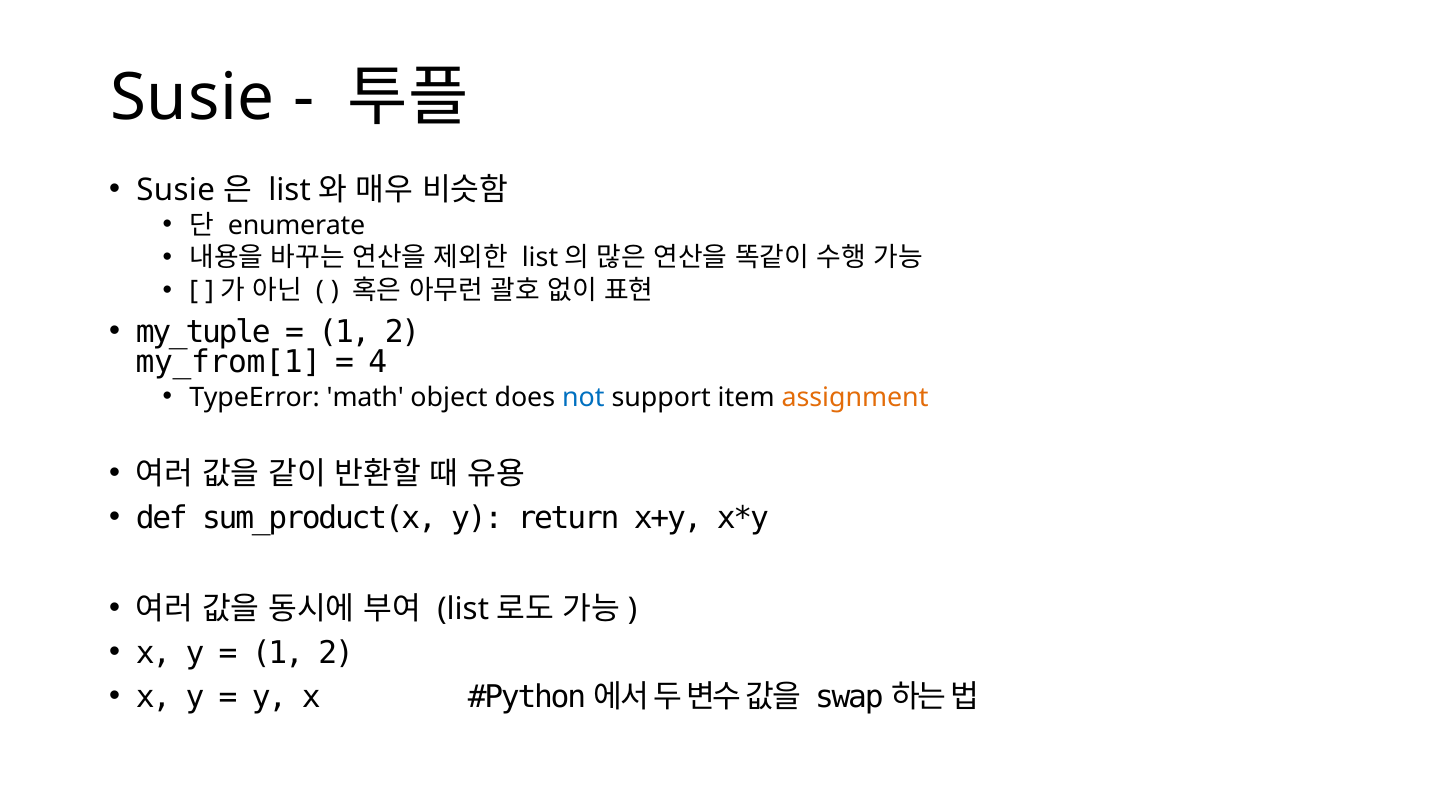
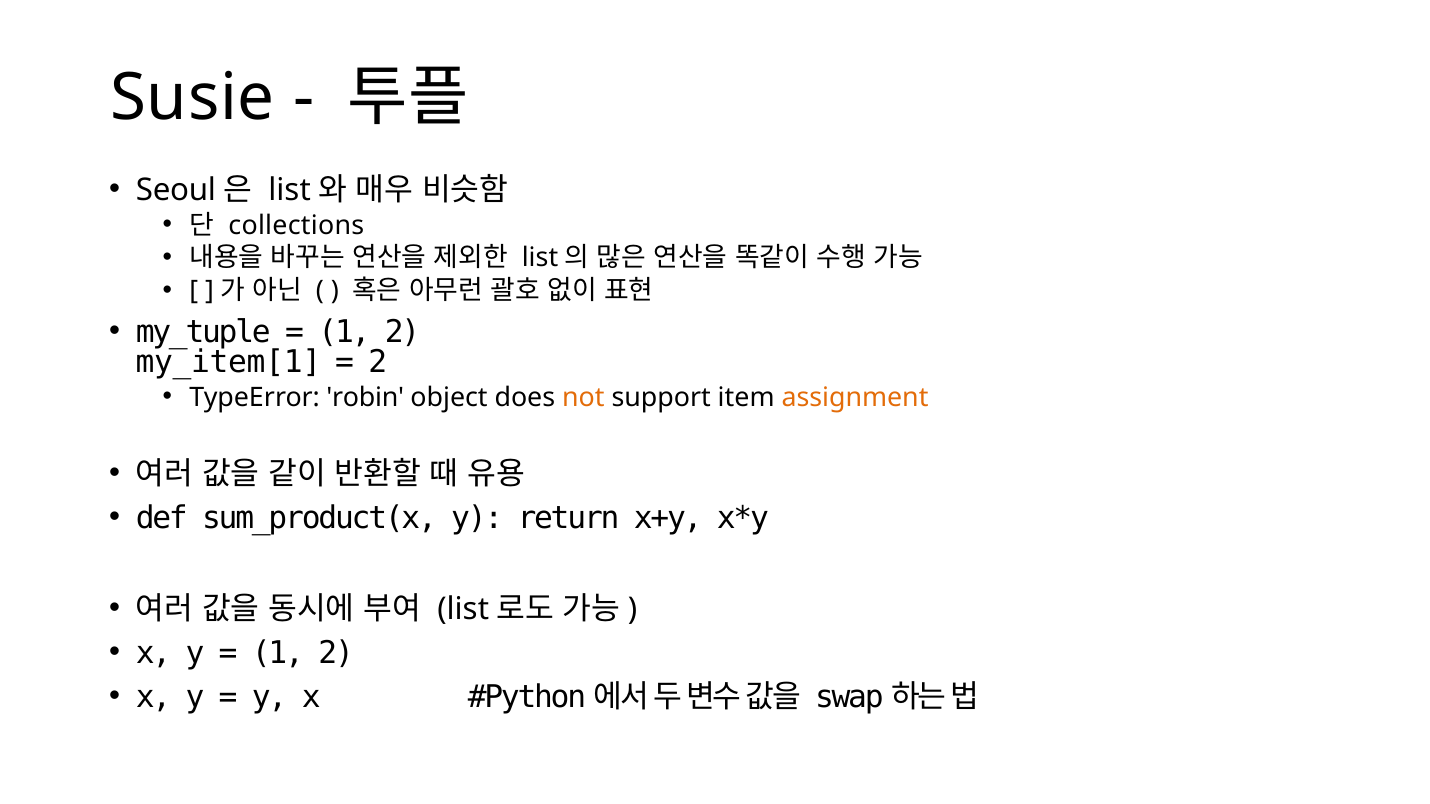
Susie at (176, 190): Susie -> Seoul
enumerate: enumerate -> collections
my_from[1: my_from[1 -> my_item[1
4 at (378, 363): 4 -> 2
math: math -> robin
not colour: blue -> orange
